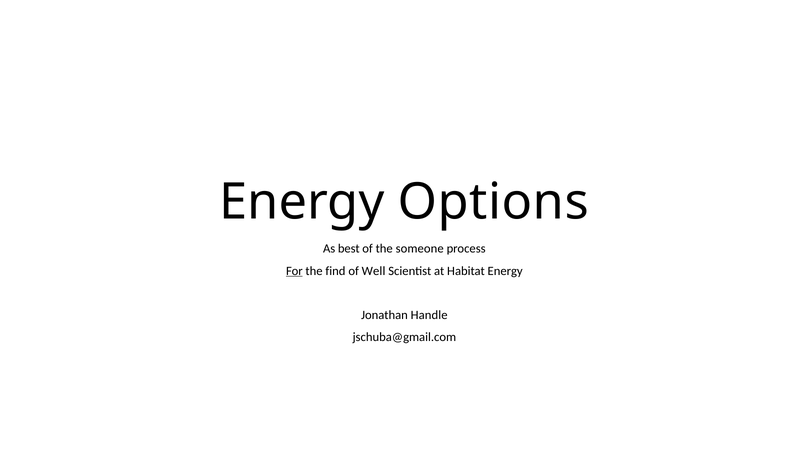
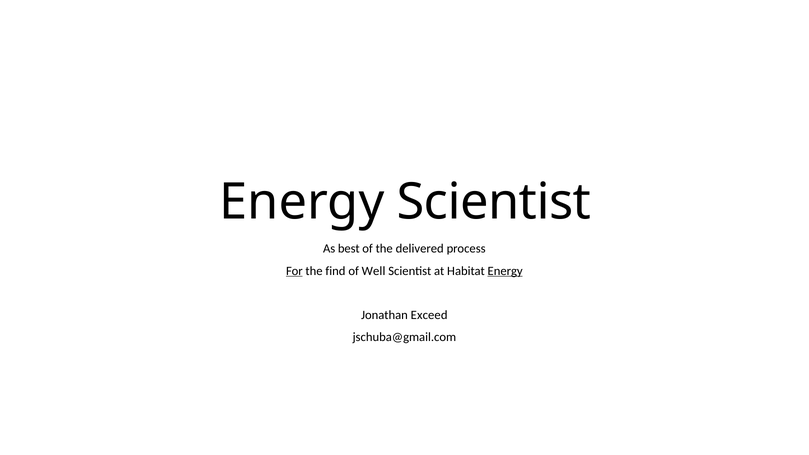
Energy Options: Options -> Scientist
someone: someone -> delivered
Energy at (505, 271) underline: none -> present
Handle: Handle -> Exceed
